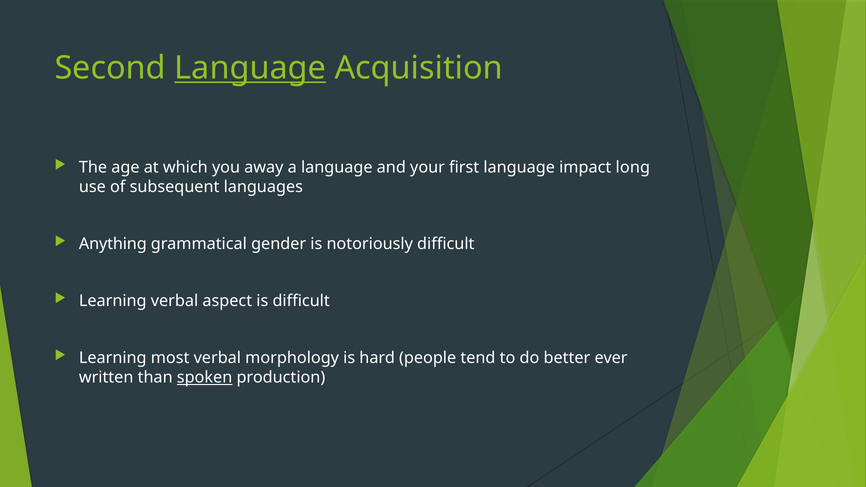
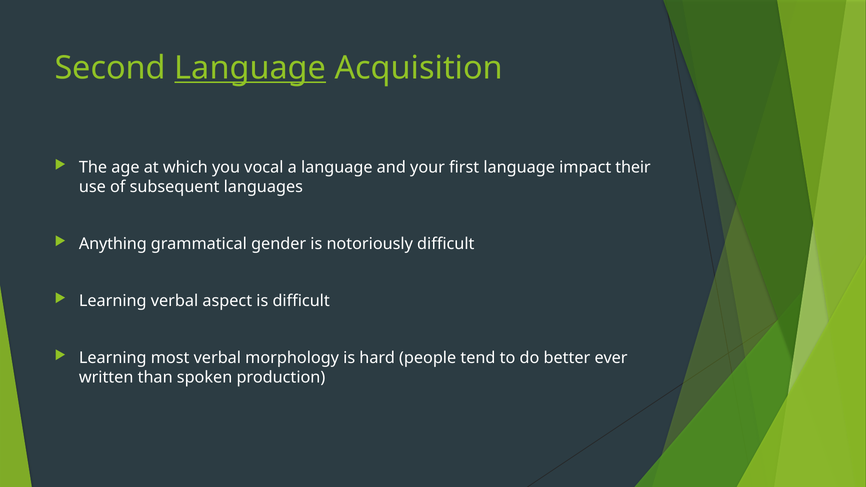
away: away -> vocal
long: long -> their
spoken underline: present -> none
